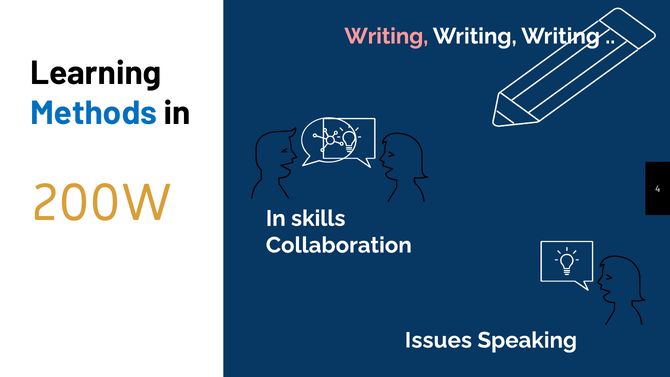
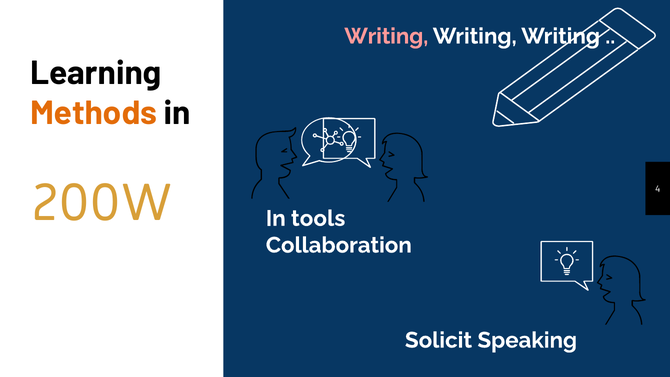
Methods colour: blue -> orange
skills: skills -> tools
Issues: Issues -> Solicit
